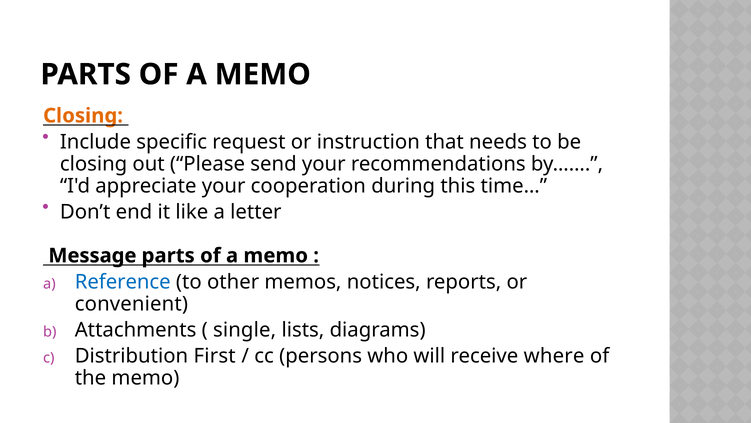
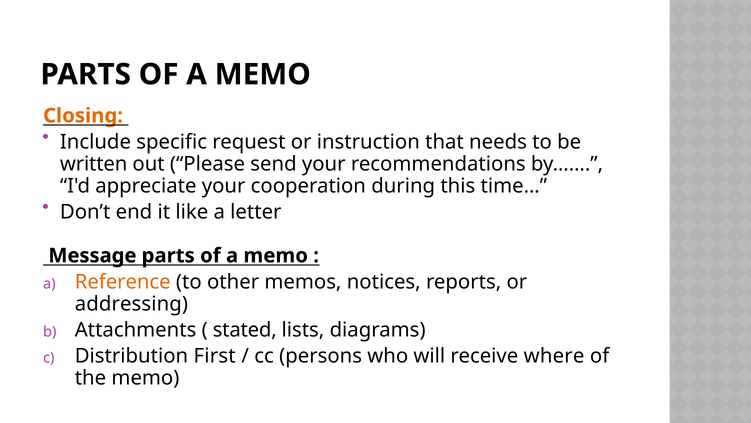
closing at (94, 164): closing -> written
Reference colour: blue -> orange
convenient: convenient -> addressing
single: single -> stated
